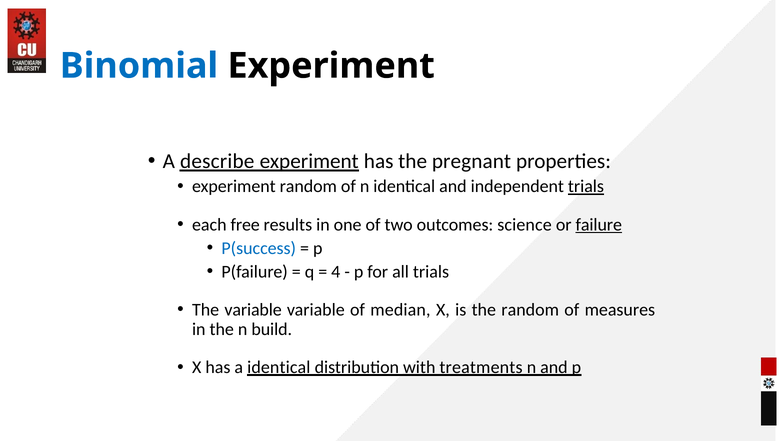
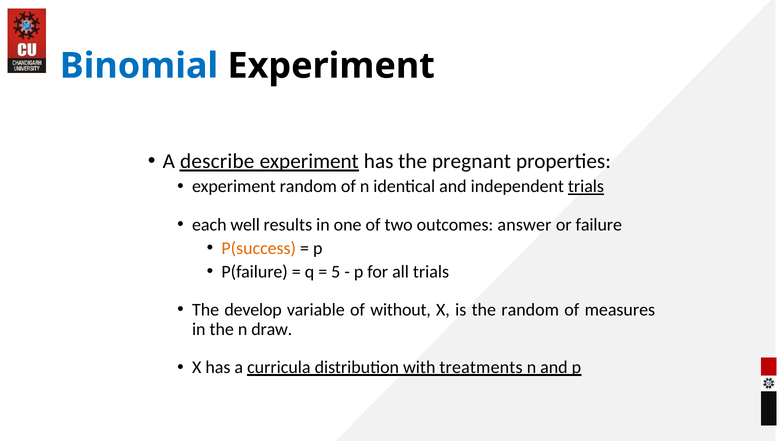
free: free -> well
science: science -> answer
failure underline: present -> none
P(success colour: blue -> orange
4: 4 -> 5
The variable: variable -> develop
median: median -> without
build: build -> draw
a identical: identical -> curricula
